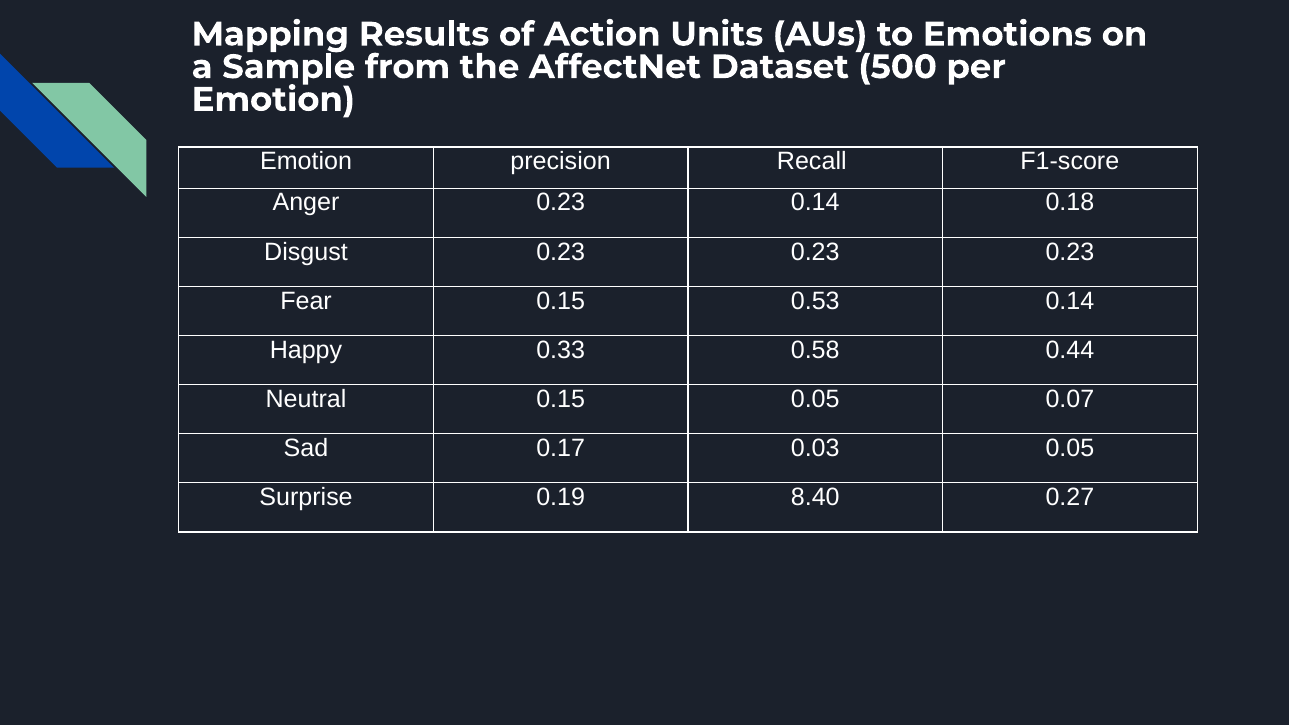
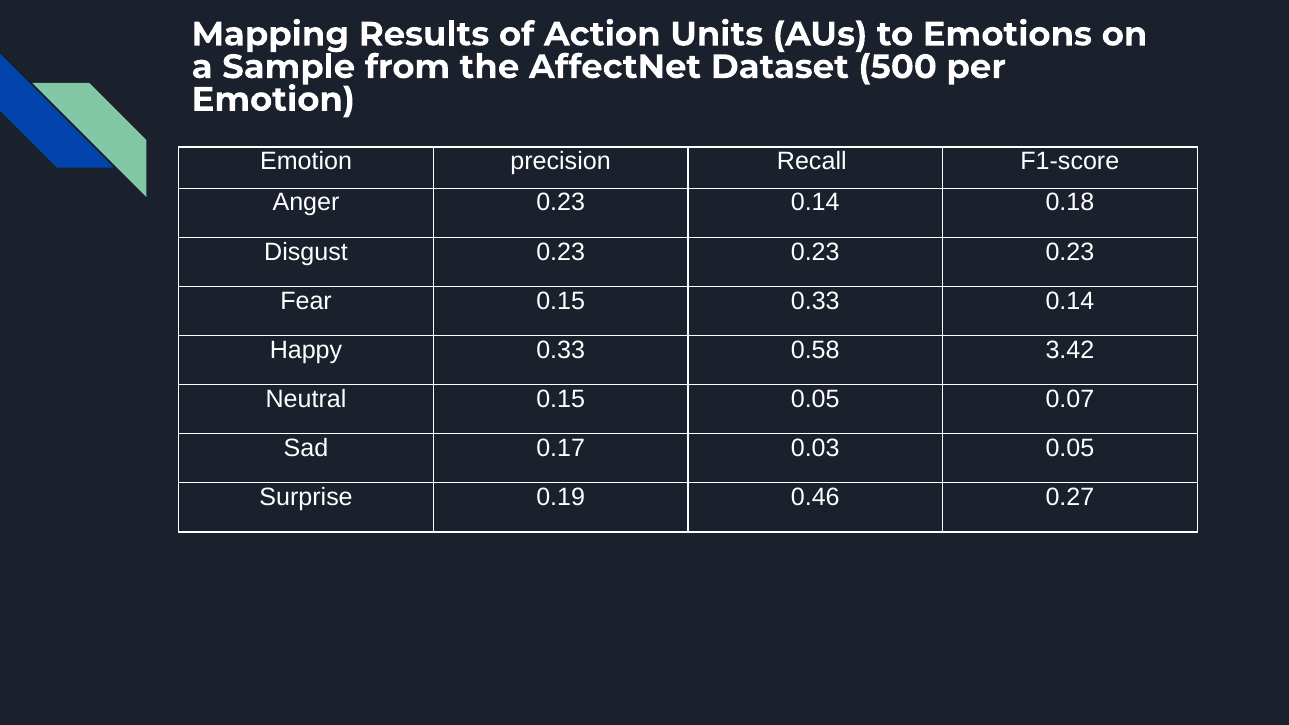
0.15 0.53: 0.53 -> 0.33
0.44: 0.44 -> 3.42
8.40: 8.40 -> 0.46
